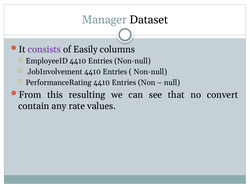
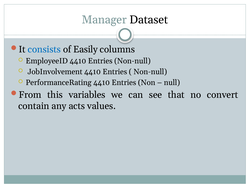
consists colour: purple -> blue
resulting: resulting -> variables
rate: rate -> acts
